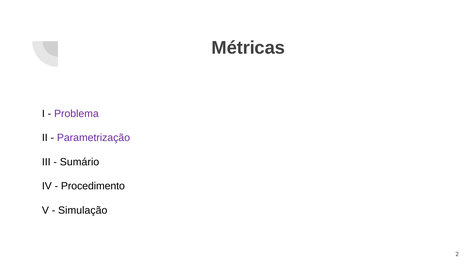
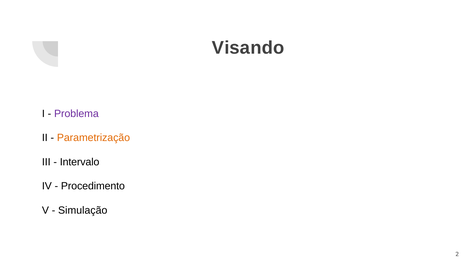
Métricas: Métricas -> Visando
Parametrização colour: purple -> orange
Sumário: Sumário -> Intervalo
